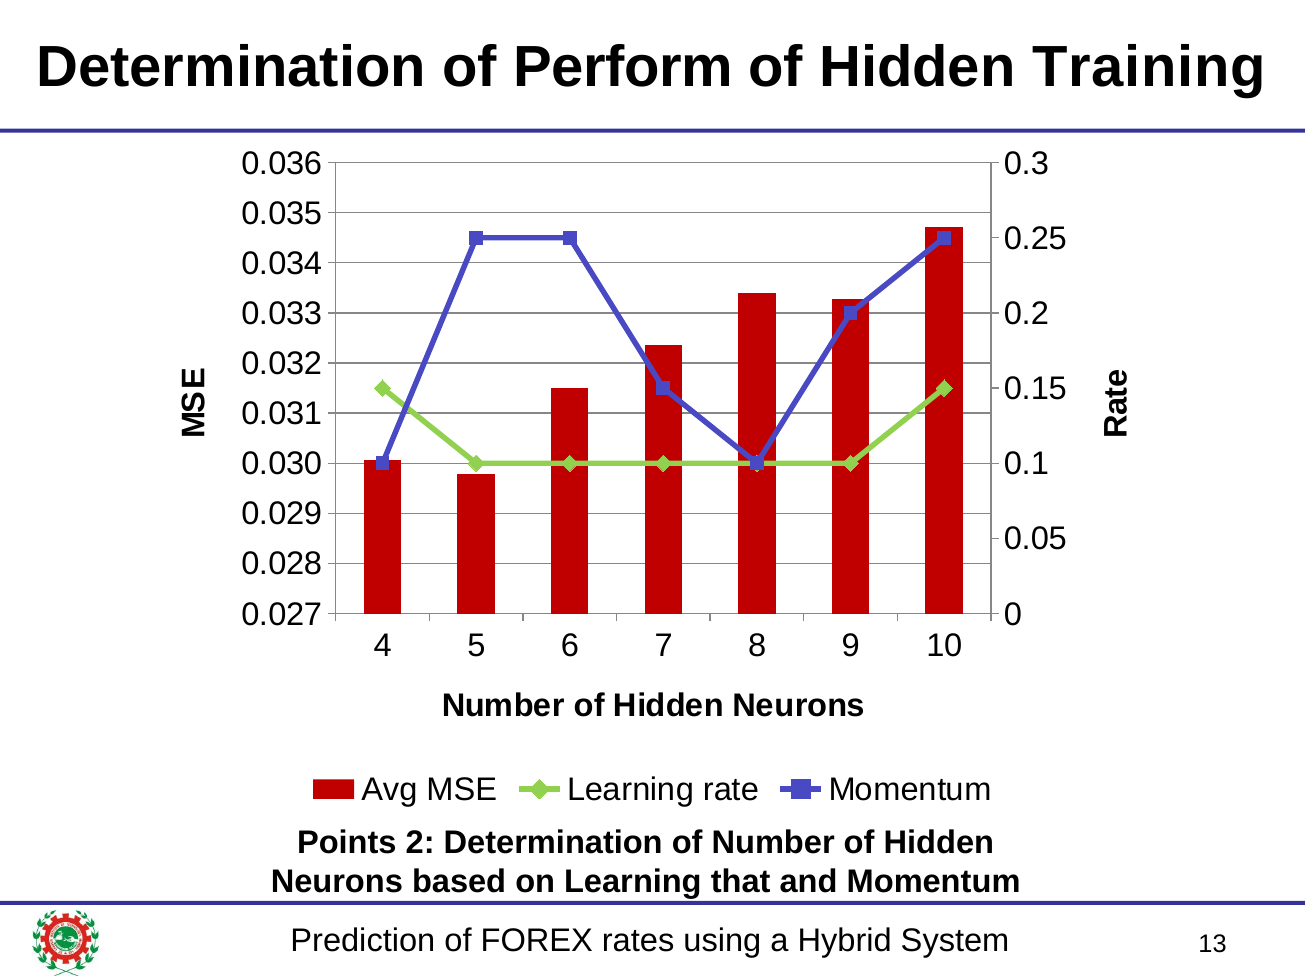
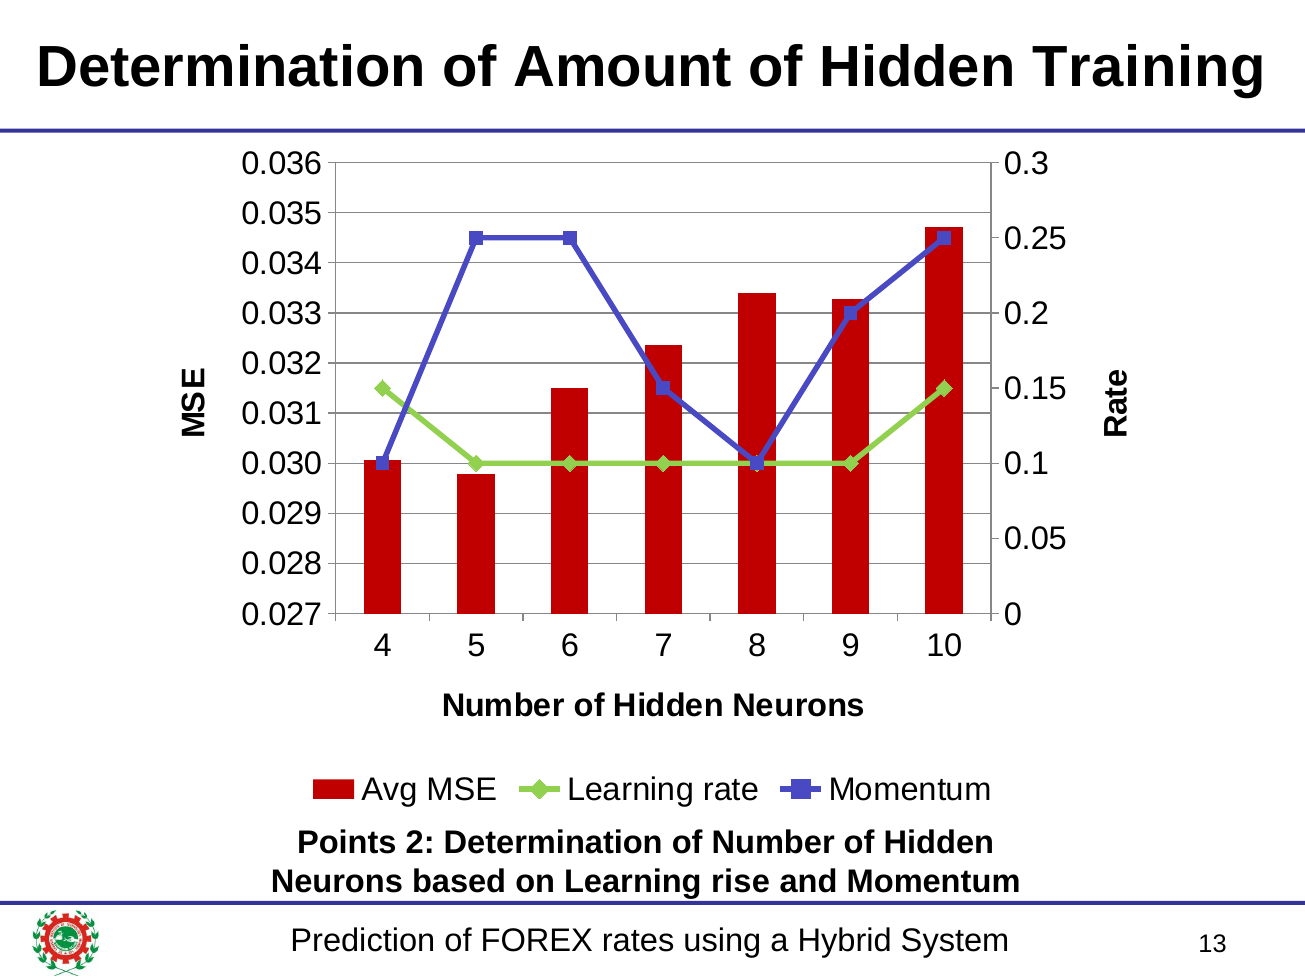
Perform: Perform -> Amount
that: that -> rise
